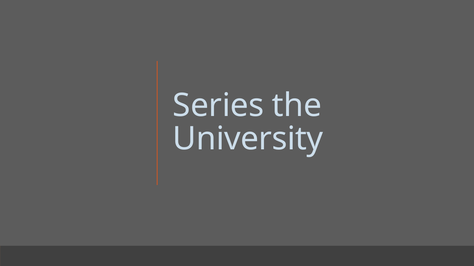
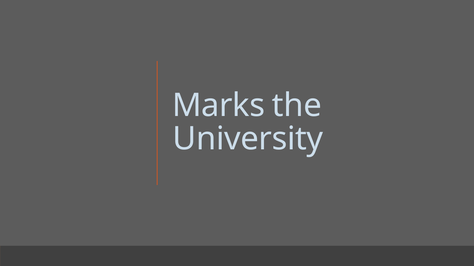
Series: Series -> Marks
